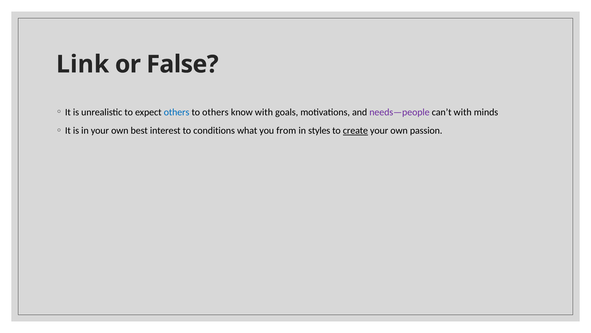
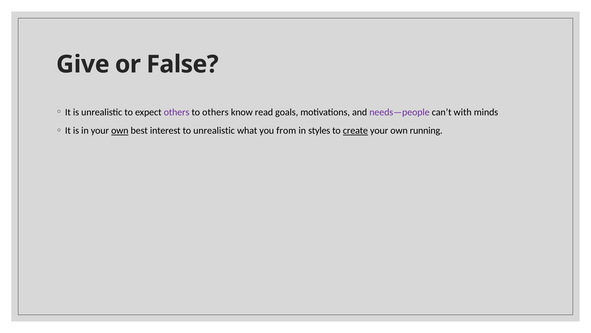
Link: Link -> Give
others at (177, 112) colour: blue -> purple
know with: with -> read
own at (120, 130) underline: none -> present
to conditions: conditions -> unrealistic
passion: passion -> running
